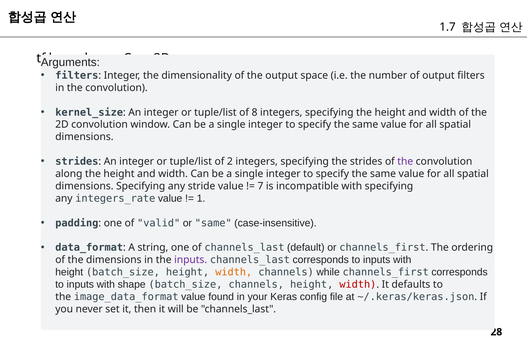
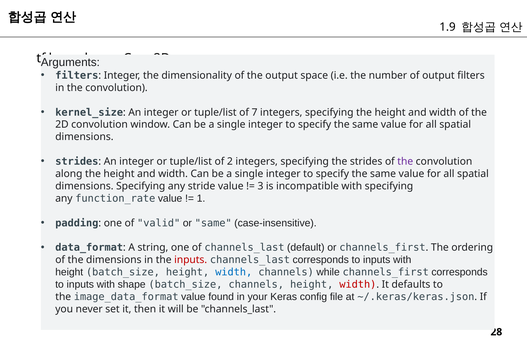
1.7: 1.7 -> 1.9
8: 8 -> 7
7: 7 -> 3
integers_rate: integers_rate -> function_rate
inputs at (191, 260) colour: purple -> red
width at (234, 272) colour: orange -> blue
